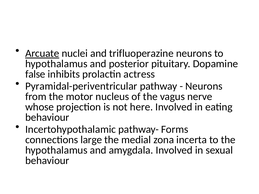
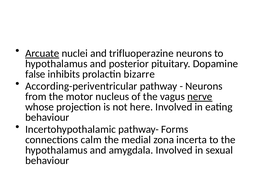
actress: actress -> bizarre
Pyramidal-periventricular: Pyramidal-periventricular -> According-periventricular
nerve underline: none -> present
large: large -> calm
